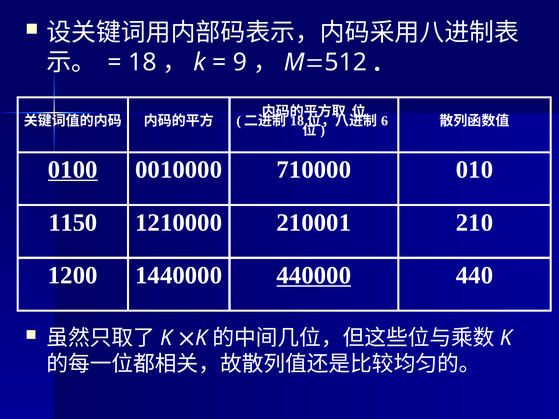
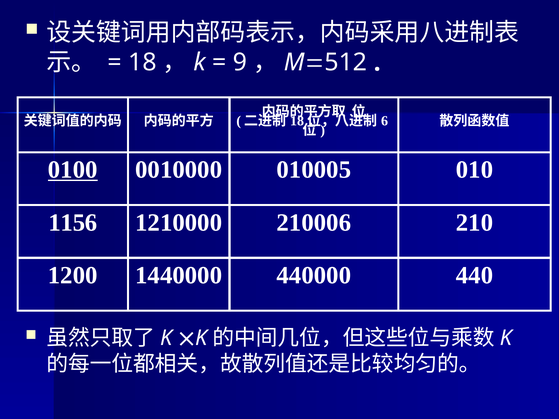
710000: 710000 -> 010005
1150: 1150 -> 1156
210001: 210001 -> 210006
440000 underline: present -> none
